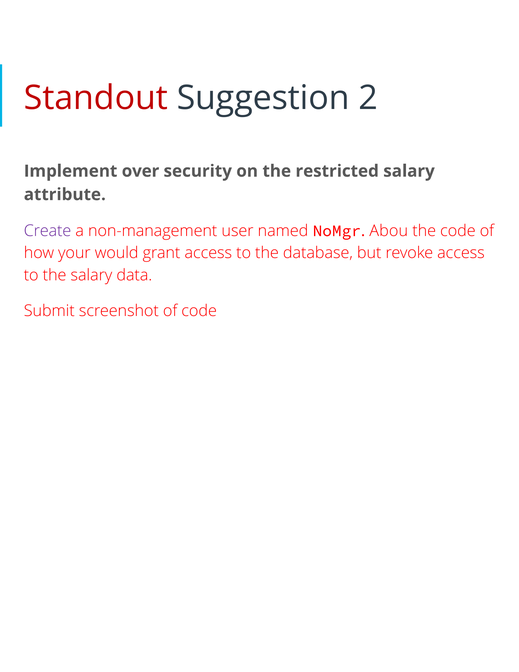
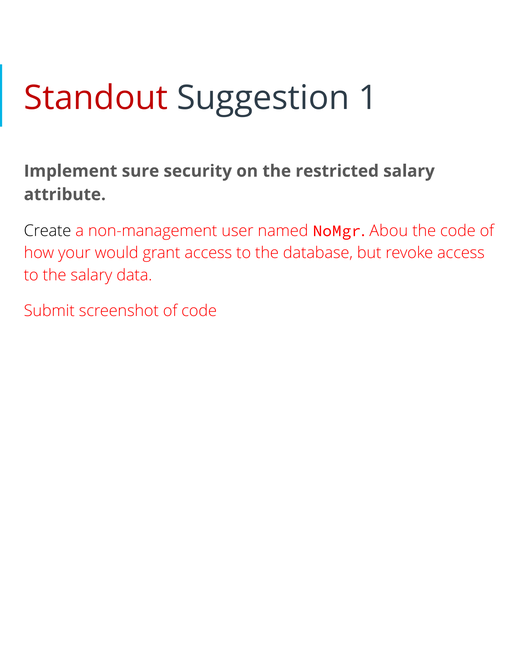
2: 2 -> 1
over: over -> sure
Create colour: purple -> black
